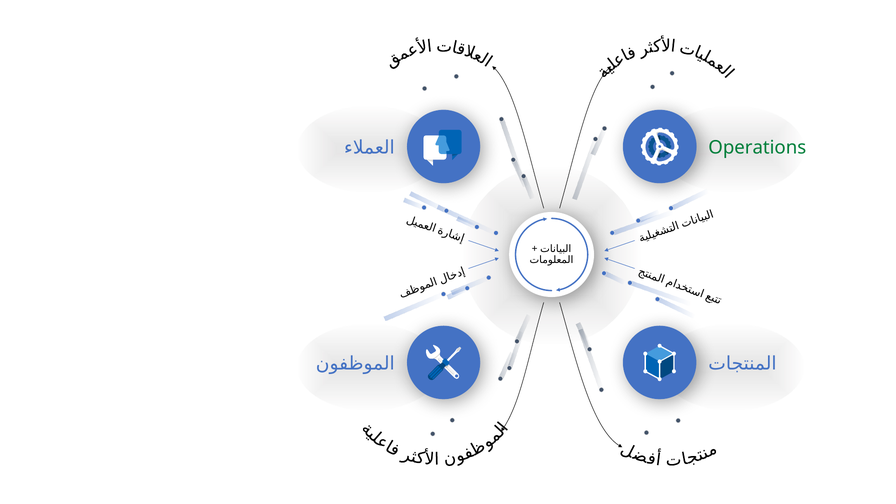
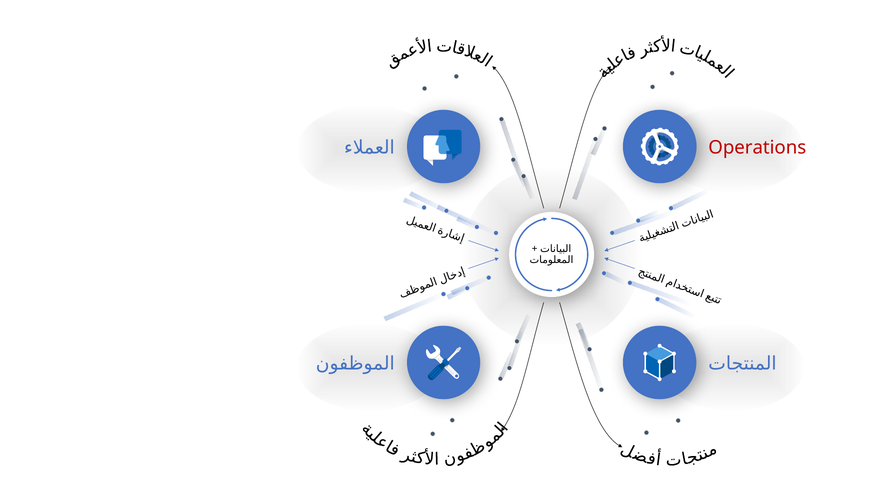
Operations colour: green -> red
